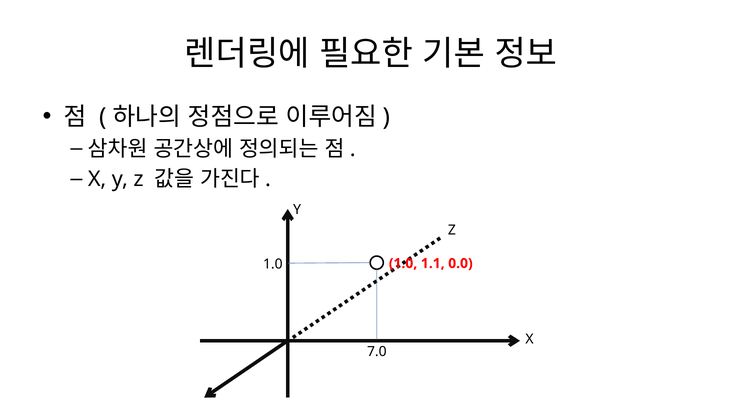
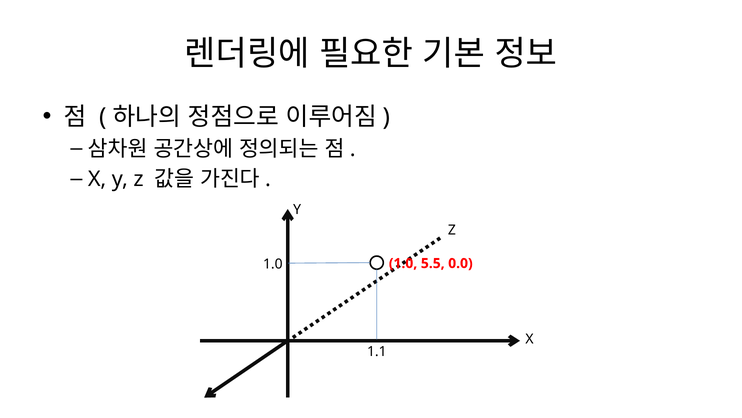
1.1: 1.1 -> 5.5
7.0: 7.0 -> 1.1
